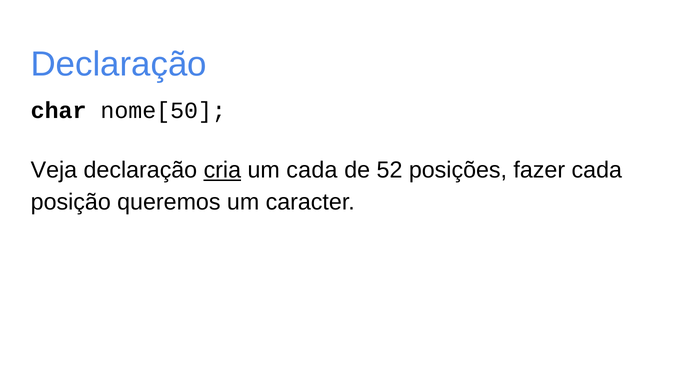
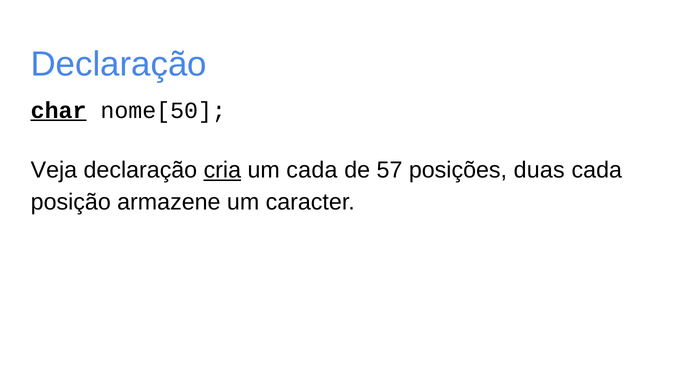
char underline: none -> present
52: 52 -> 57
fazer: fazer -> duas
queremos: queremos -> armazene
